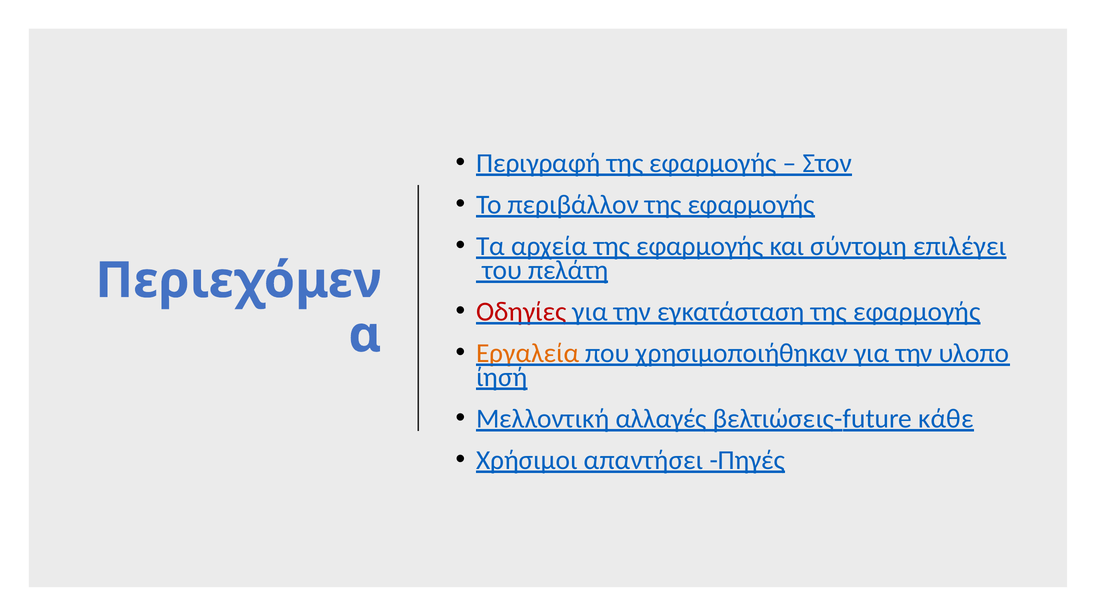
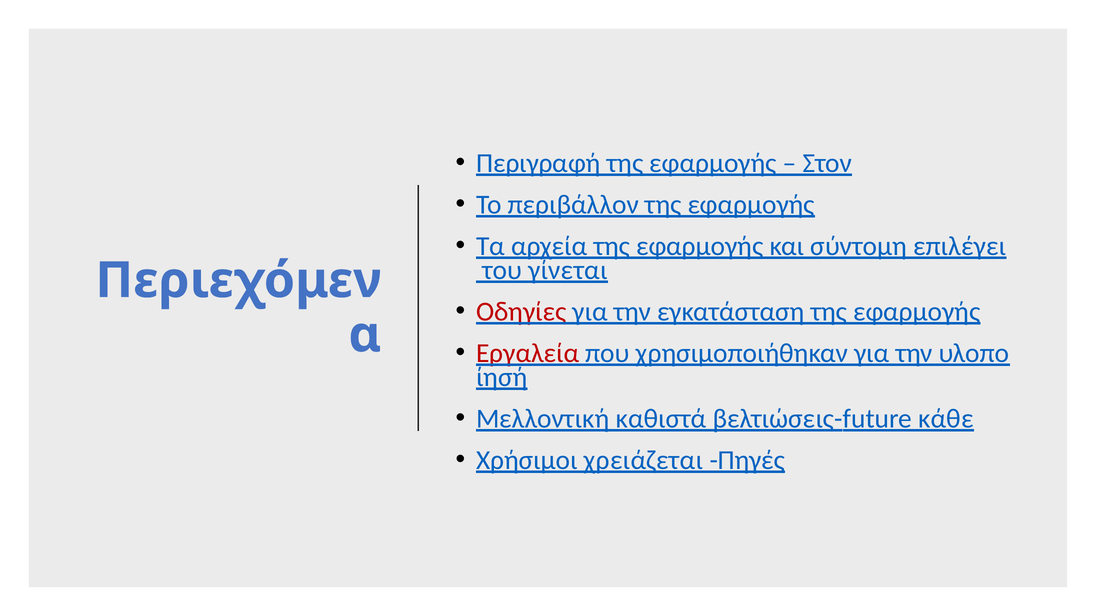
πελάτη: πελάτη -> γίνεται
Εργαλεία colour: orange -> red
αλλαγές: αλλαγές -> καθιστά
απαντήσει: απαντήσει -> χρειάζεται
